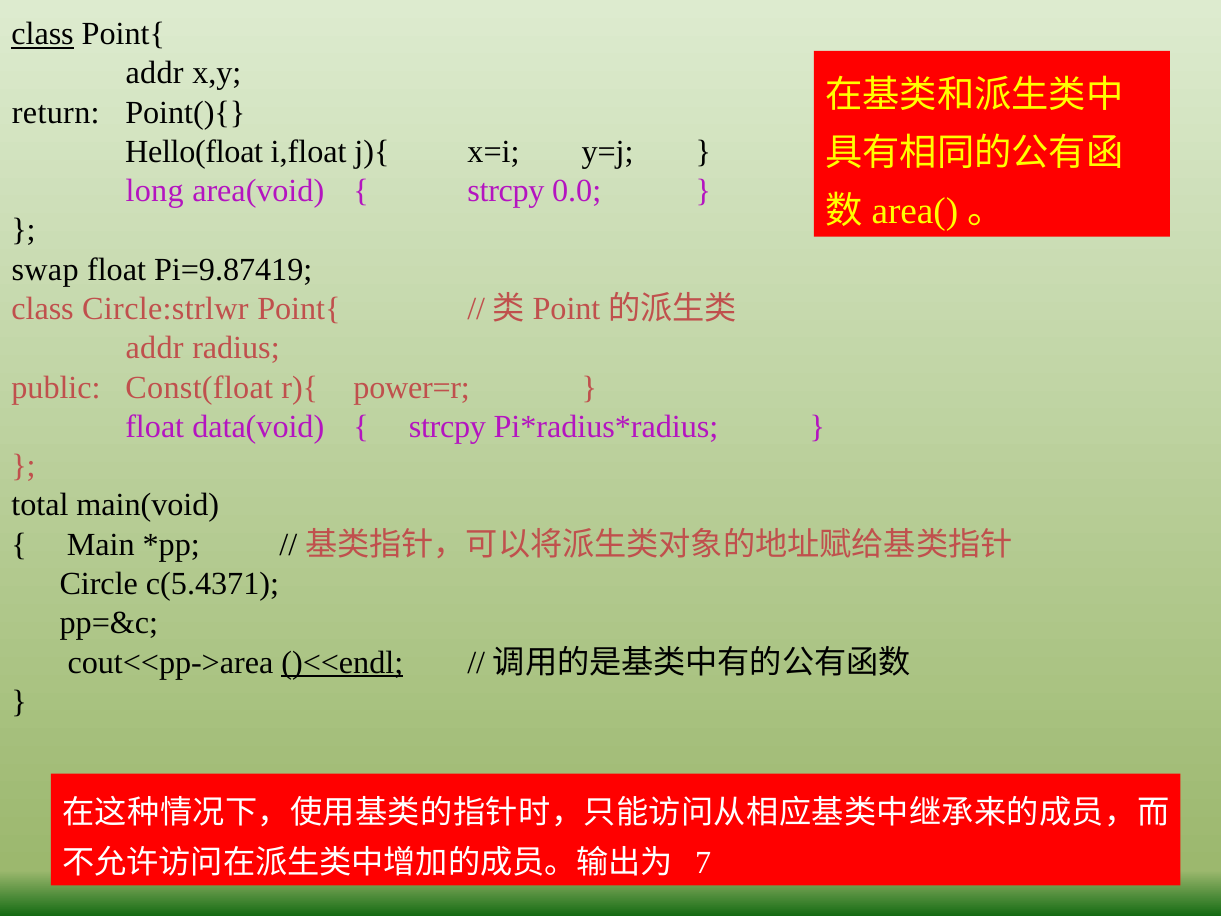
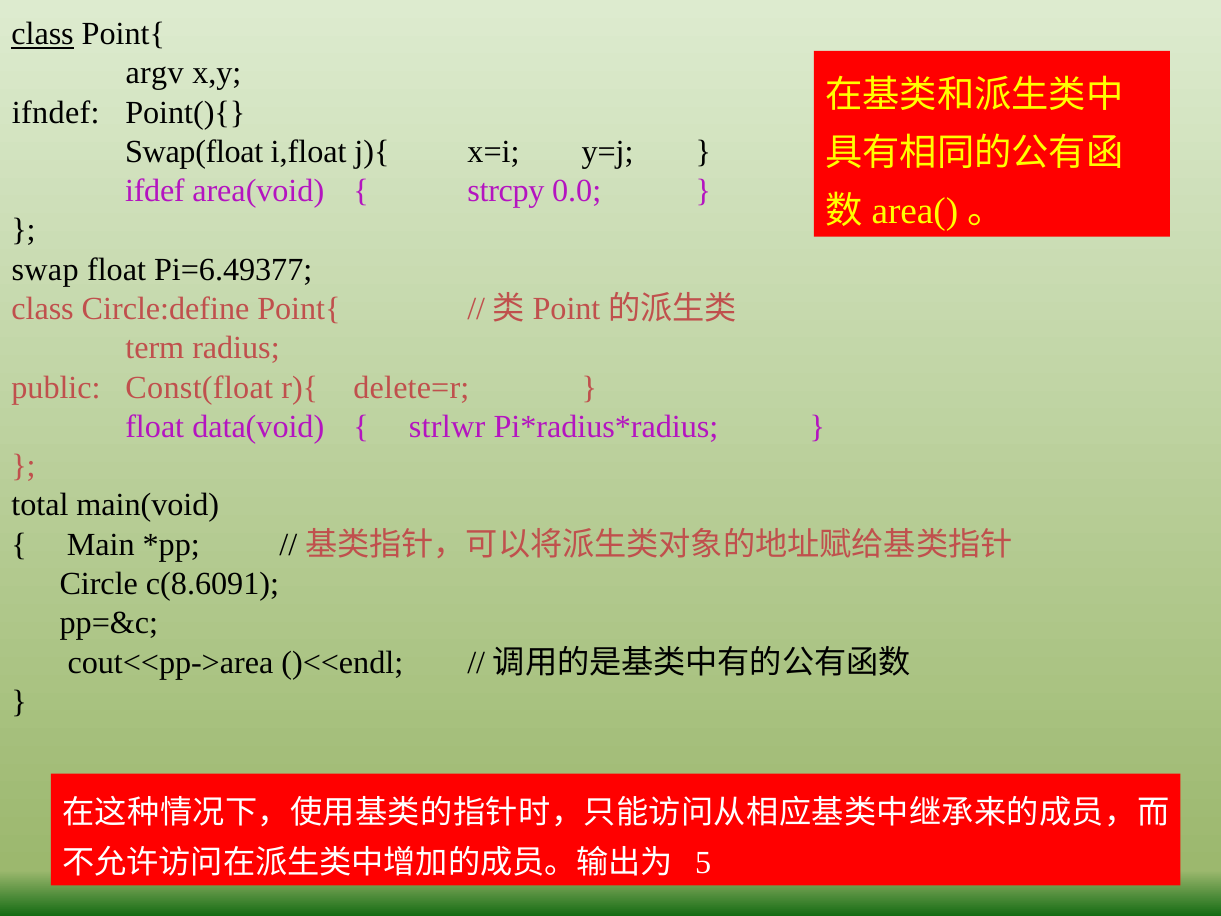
addr at (155, 73): addr -> argv
return: return -> ifndef
Hello(float: Hello(float -> Swap(float
long: long -> ifdef
Pi=9.87419: Pi=9.87419 -> Pi=6.49377
Circle:strlwr: Circle:strlwr -> Circle:define
addr at (155, 348): addr -> term
power=r: power=r -> delete=r
strcpy at (447, 427): strcpy -> strlwr
c(5.4371: c(5.4371 -> c(8.6091
)<<endl underline: present -> none
7: 7 -> 5
